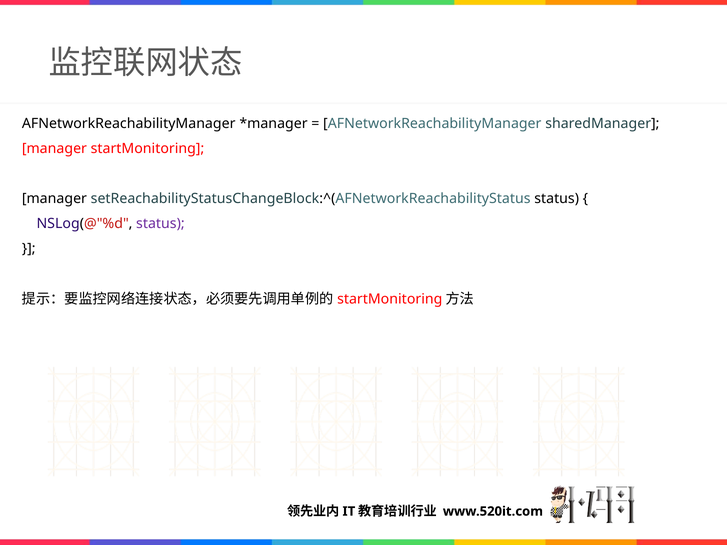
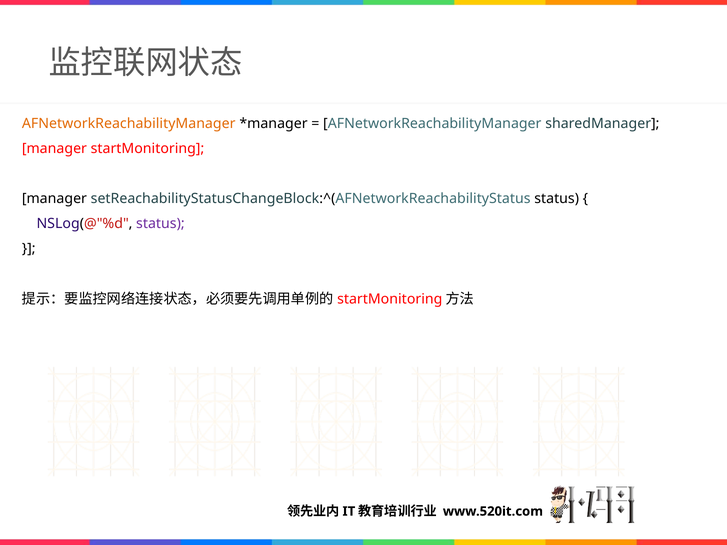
AFNetworkReachabilityManager at (129, 124) colour: black -> orange
